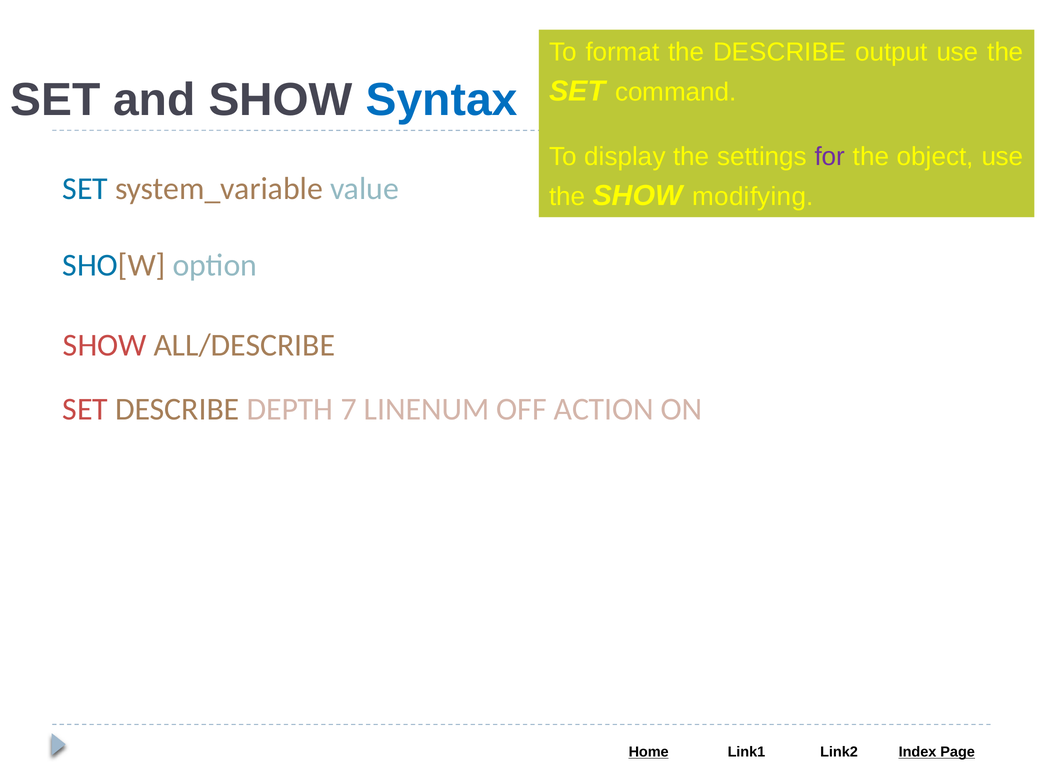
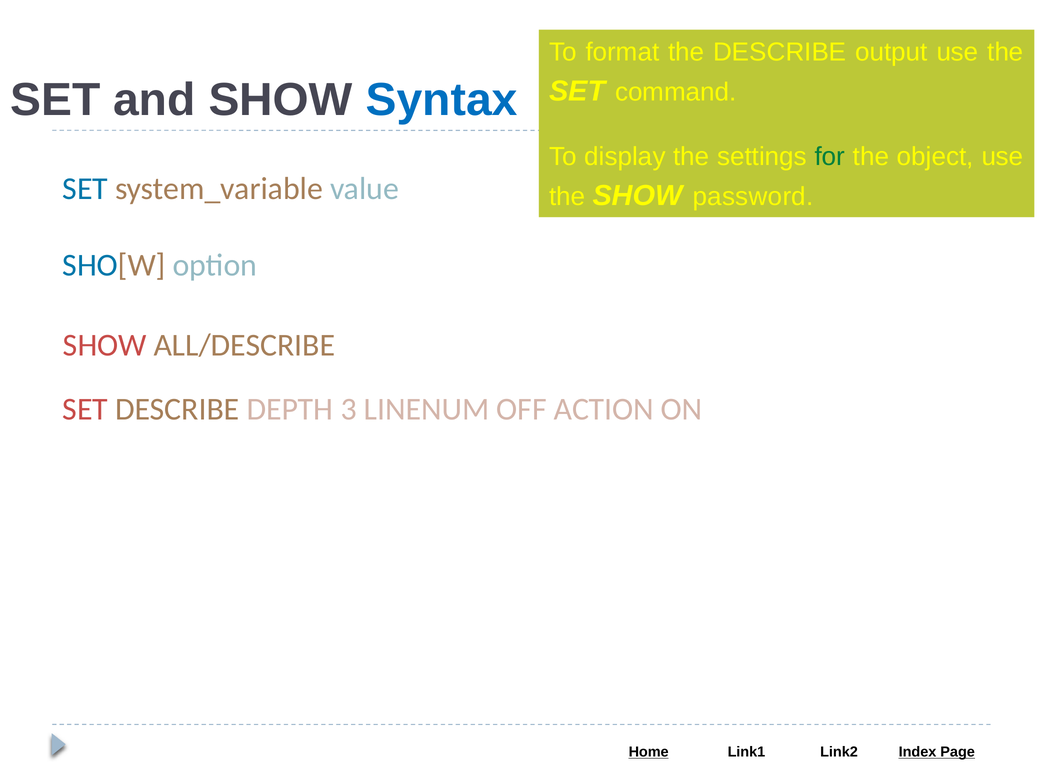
for colour: purple -> green
modifying: modifying -> password
7: 7 -> 3
